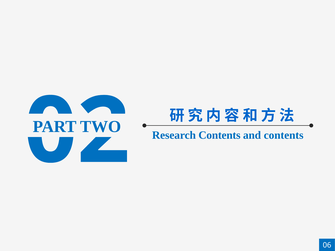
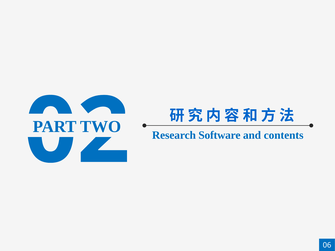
Research Contents: Contents -> Software
